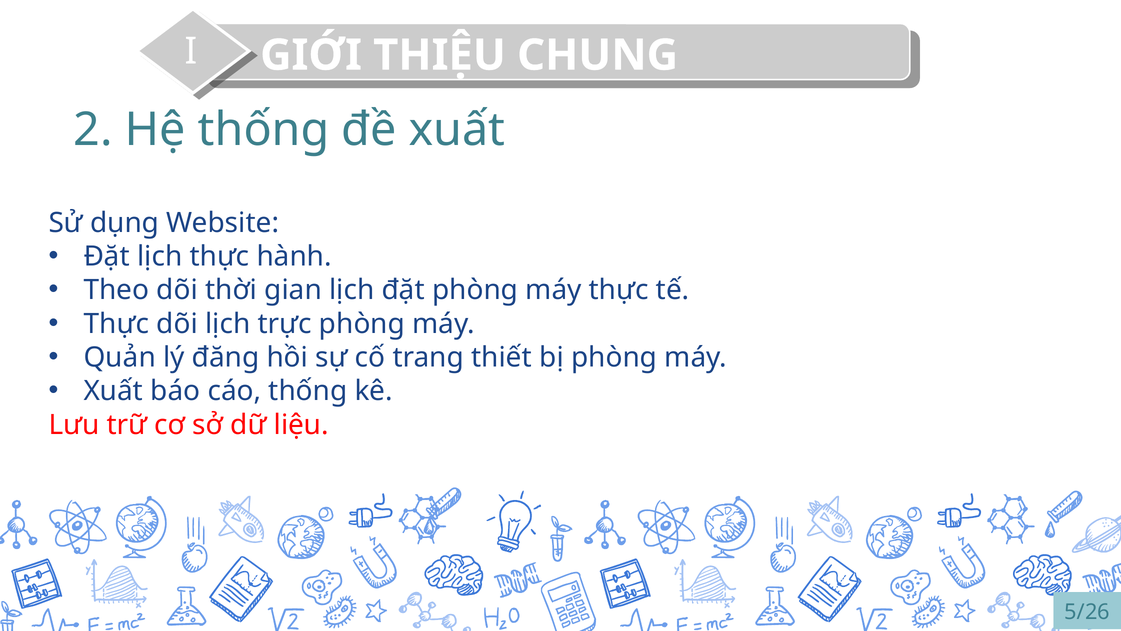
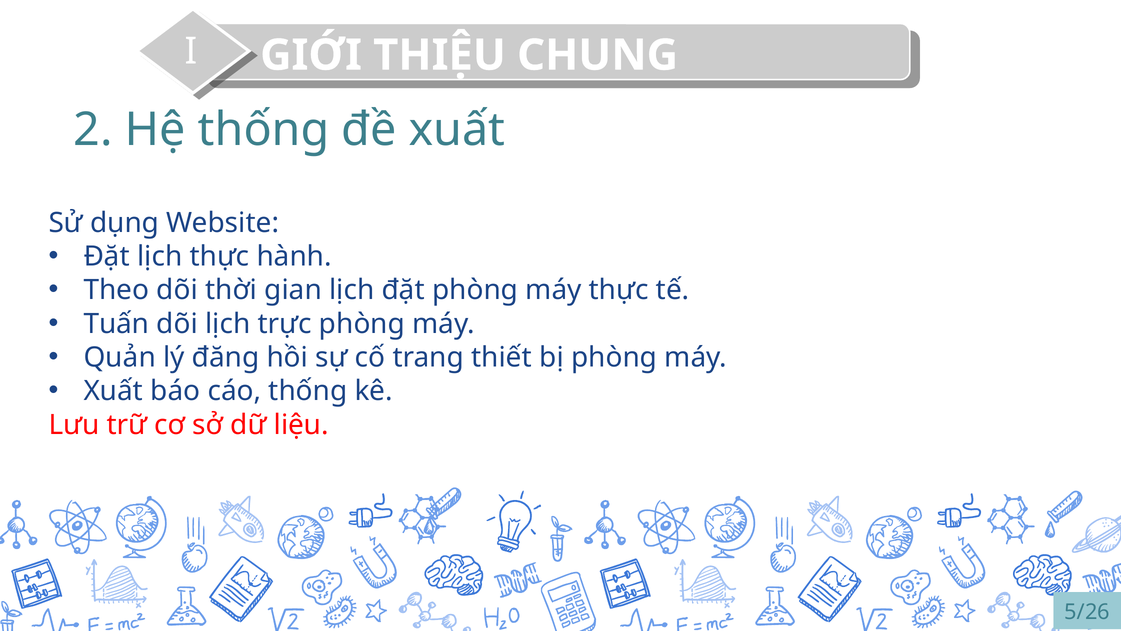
Thực at (116, 324): Thực -> Tuấn
